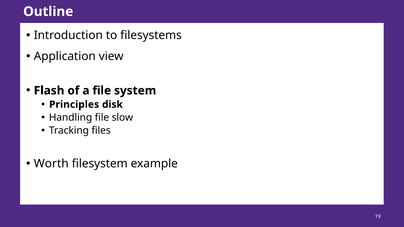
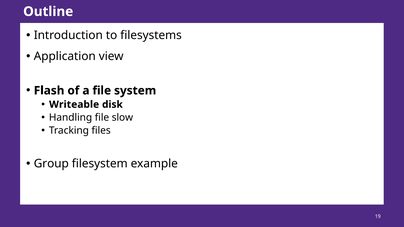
Principles: Principles -> Writeable
Worth: Worth -> Group
